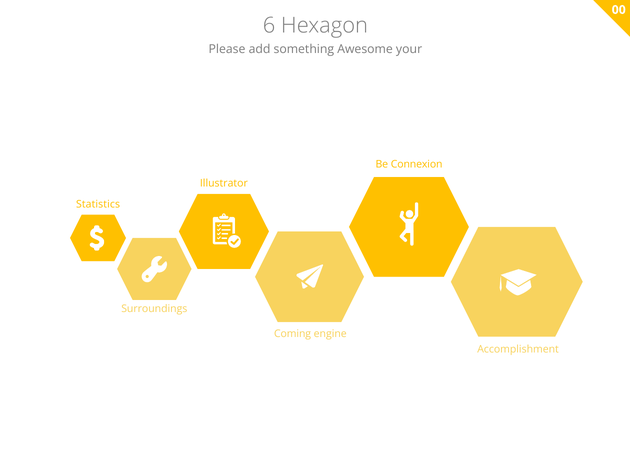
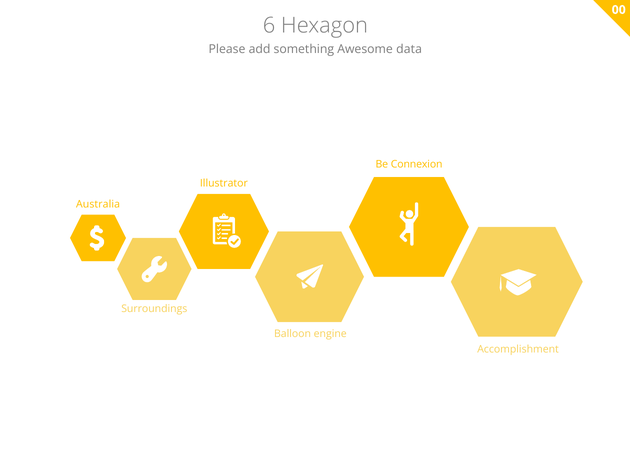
your: your -> data
Statistics: Statistics -> Australia
Coming: Coming -> Balloon
